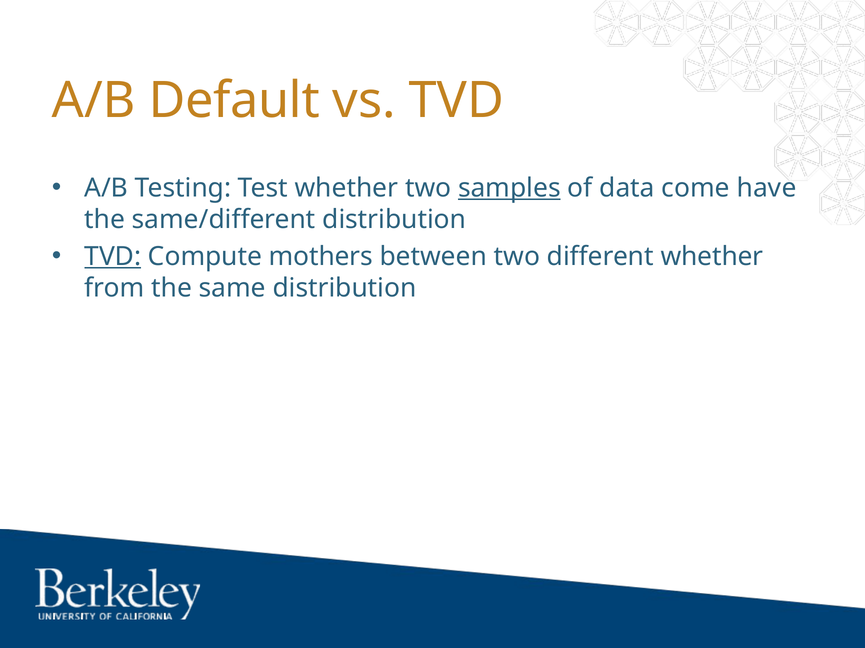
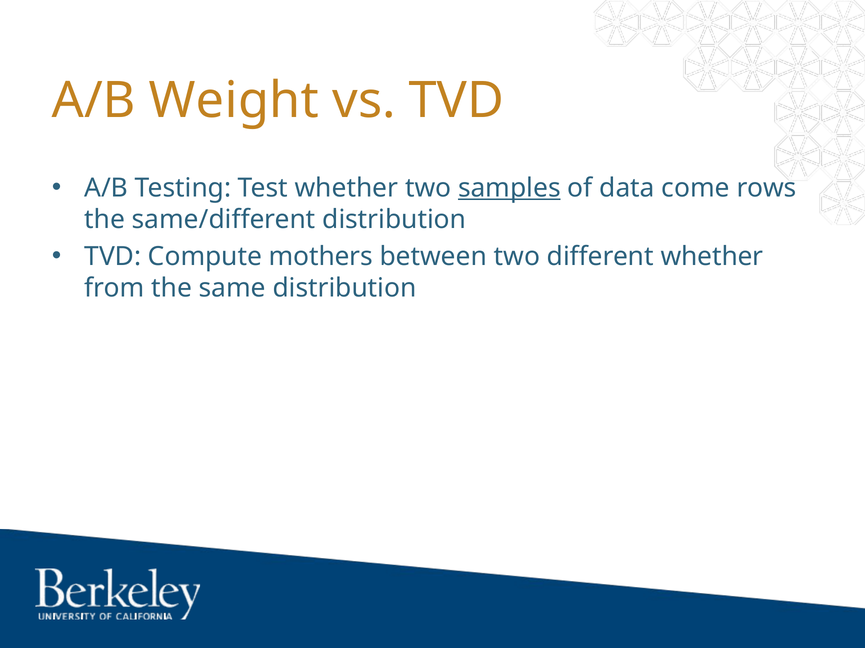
Default: Default -> Weight
have: have -> rows
TVD at (113, 257) underline: present -> none
